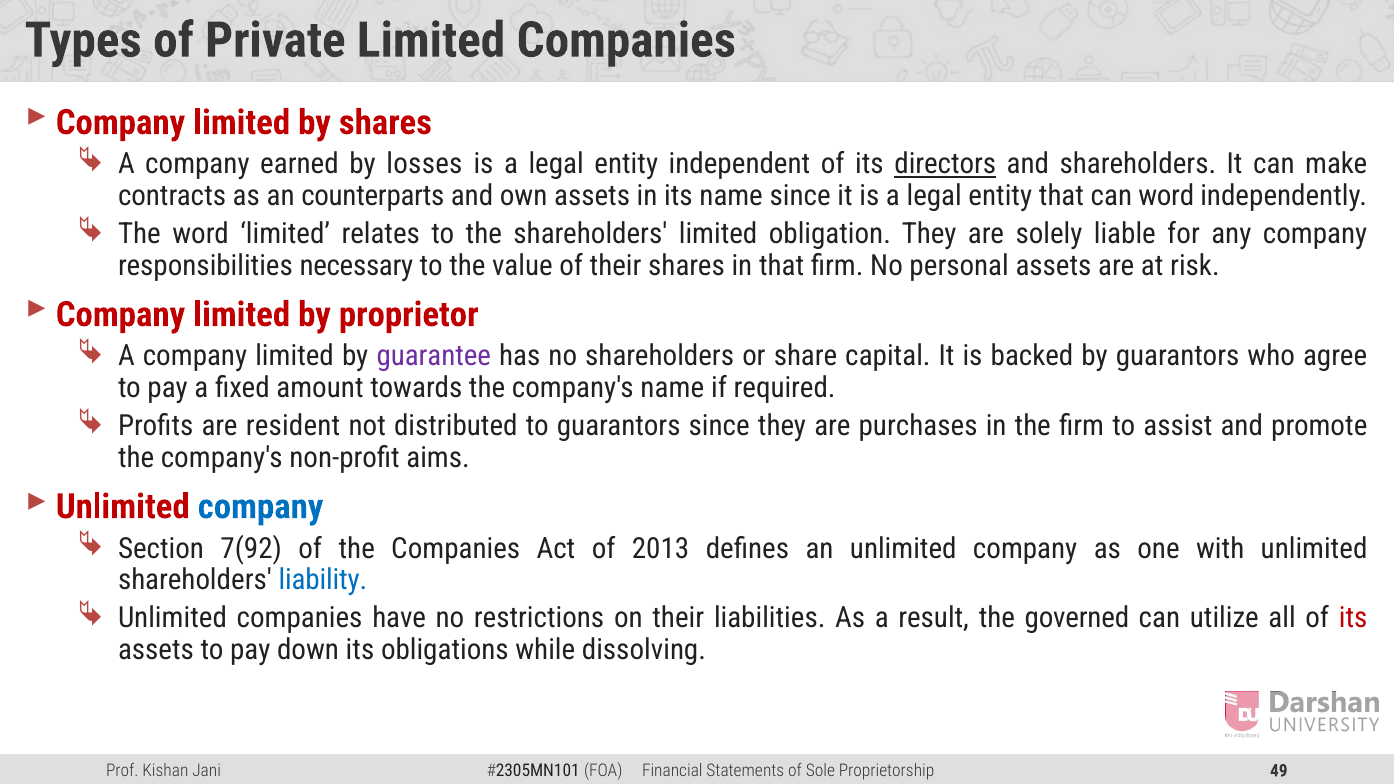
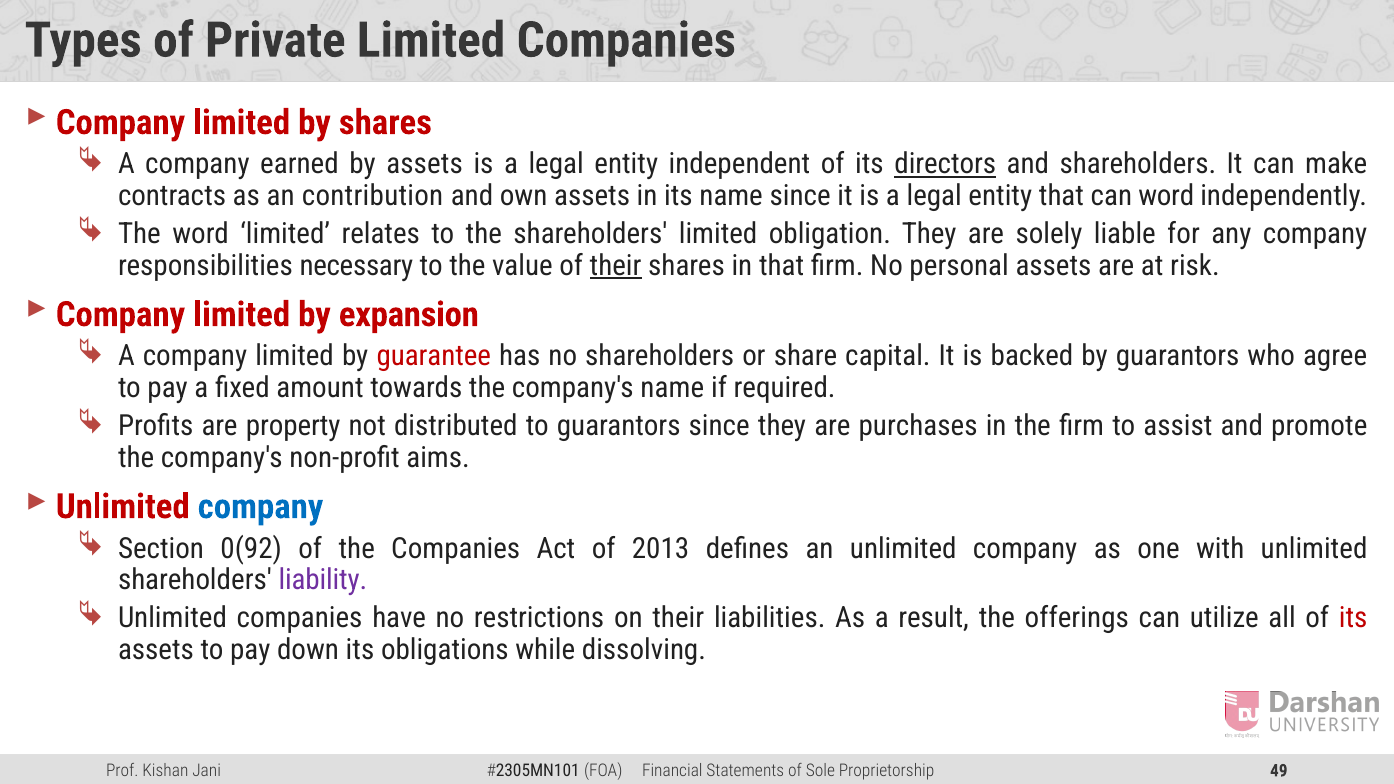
by losses: losses -> assets
counterparts: counterparts -> contribution
their at (616, 266) underline: none -> present
proprietor: proprietor -> expansion
guarantee colour: purple -> red
resident: resident -> property
7(92: 7(92 -> 0(92
liability colour: blue -> purple
governed: governed -> offerings
